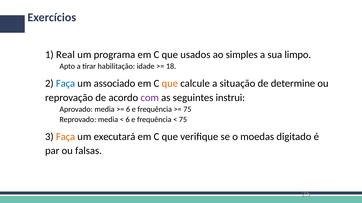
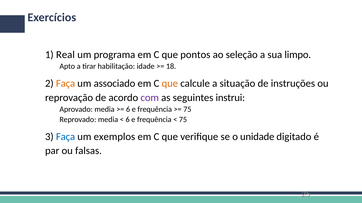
usados: usados -> pontos
simples: simples -> seleção
Faça at (66, 84) colour: blue -> orange
determine: determine -> instruções
Faça at (66, 137) colour: orange -> blue
executará: executará -> exemplos
moedas: moedas -> unidade
